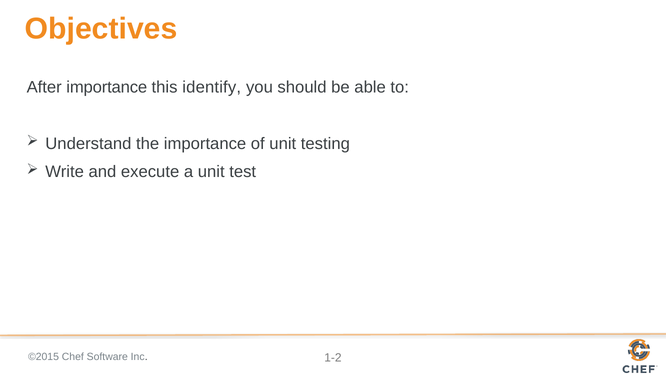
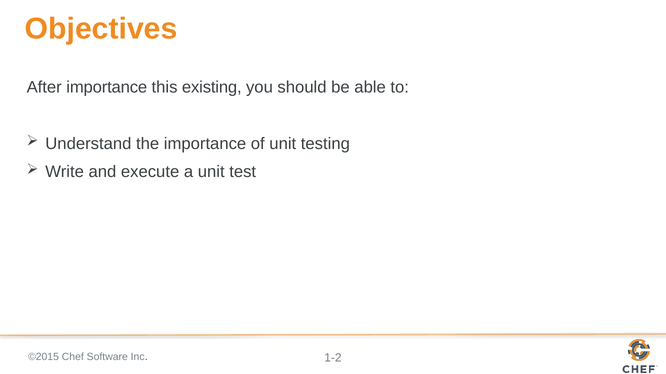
identify: identify -> existing
